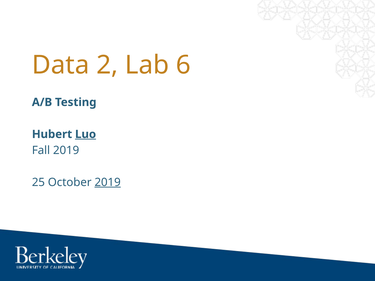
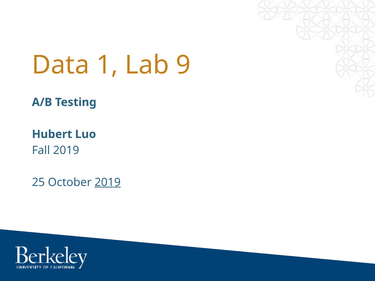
2: 2 -> 1
6: 6 -> 9
Luo underline: present -> none
